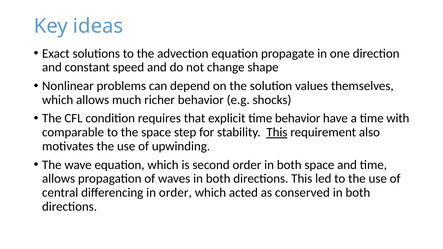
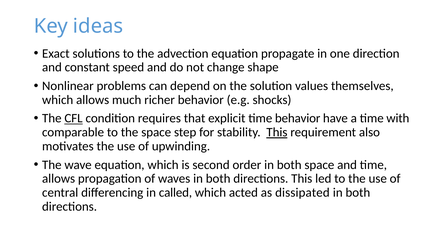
CFL underline: none -> present
in order: order -> called
conserved: conserved -> dissipated
